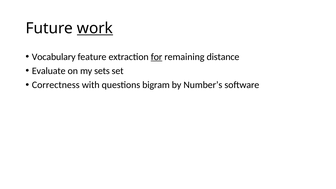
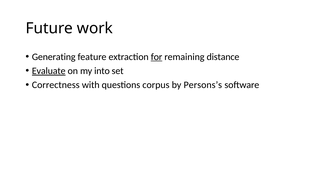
work underline: present -> none
Vocabulary: Vocabulary -> Generating
Evaluate underline: none -> present
sets: sets -> into
bigram: bigram -> corpus
Number’s: Number’s -> Persons’s
